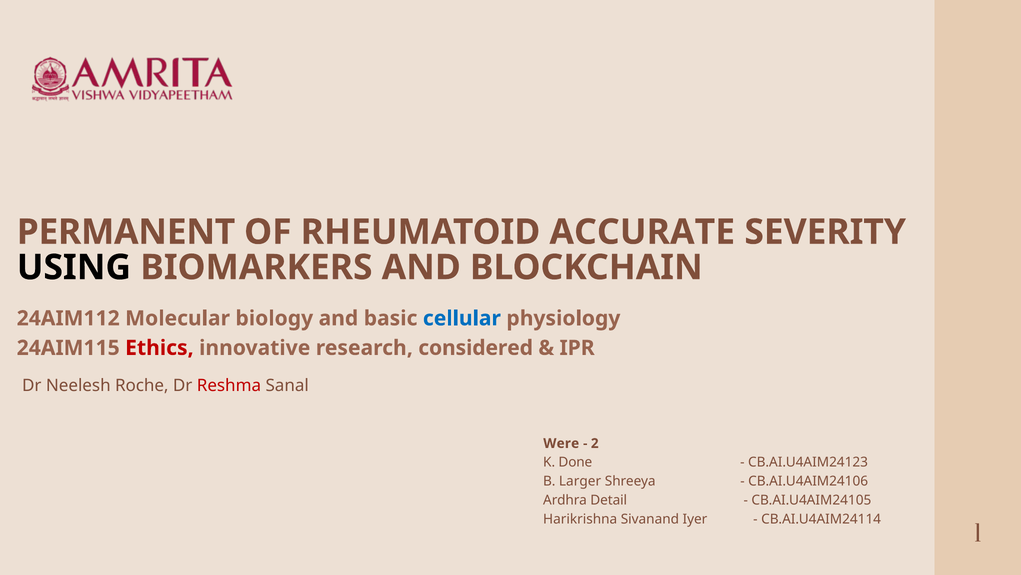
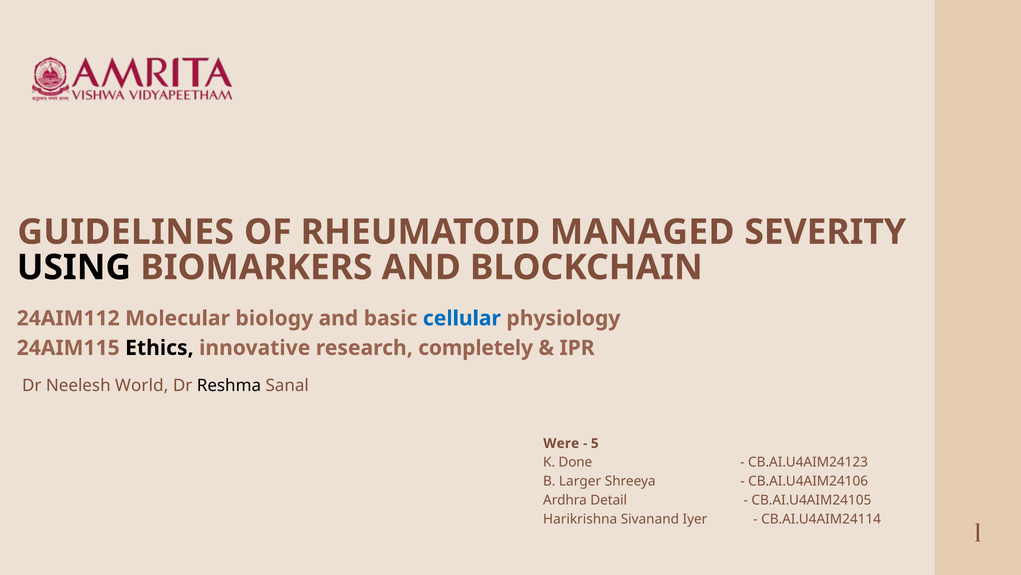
PERMANENT: PERMANENT -> GUIDELINES
ACCURATE: ACCURATE -> MANAGED
Ethics colour: red -> black
considered: considered -> completely
Roche: Roche -> World
Reshma colour: red -> black
2: 2 -> 5
